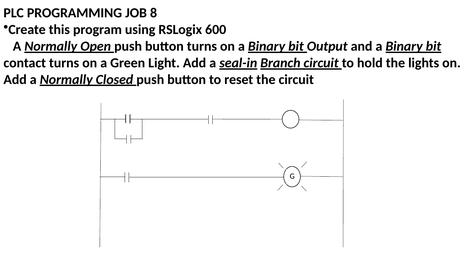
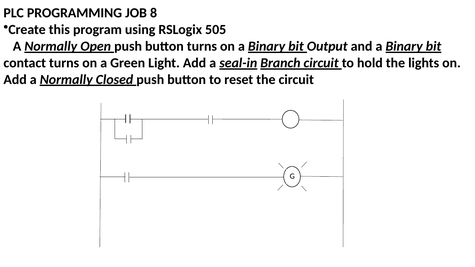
600: 600 -> 505
